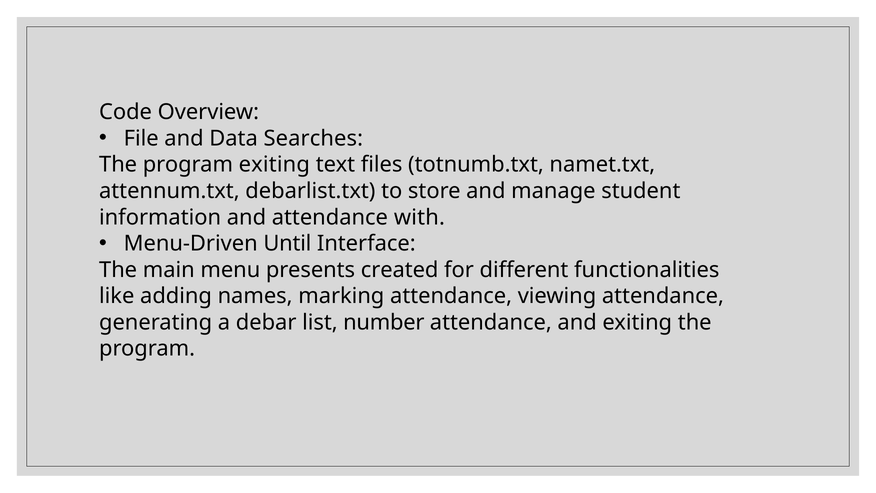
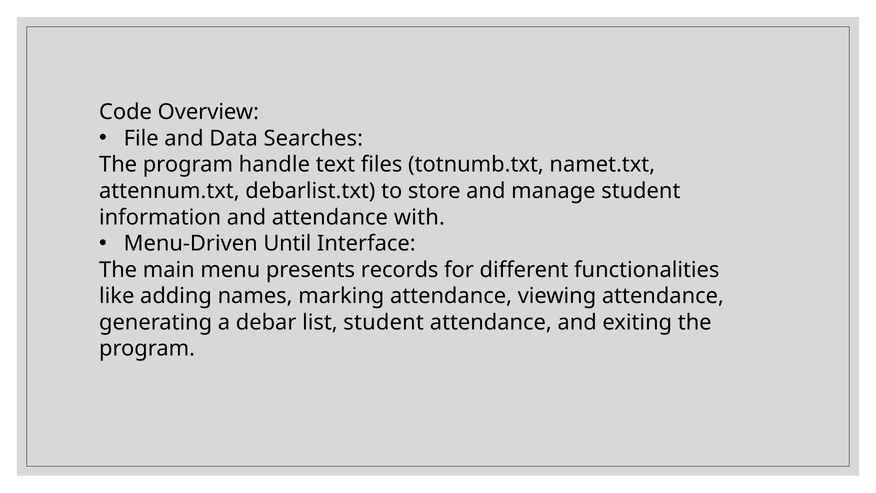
program exiting: exiting -> handle
created: created -> records
list number: number -> student
